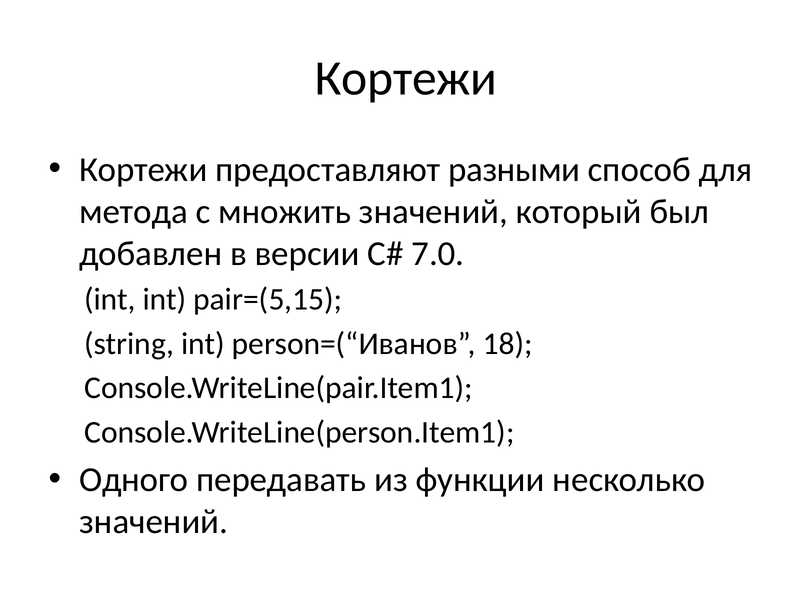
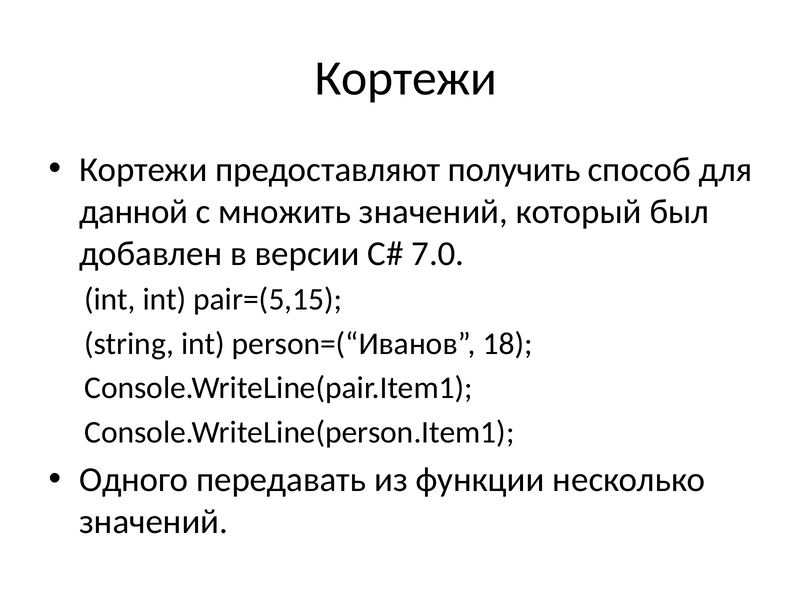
разными: разными -> получить
метода: метода -> данной
